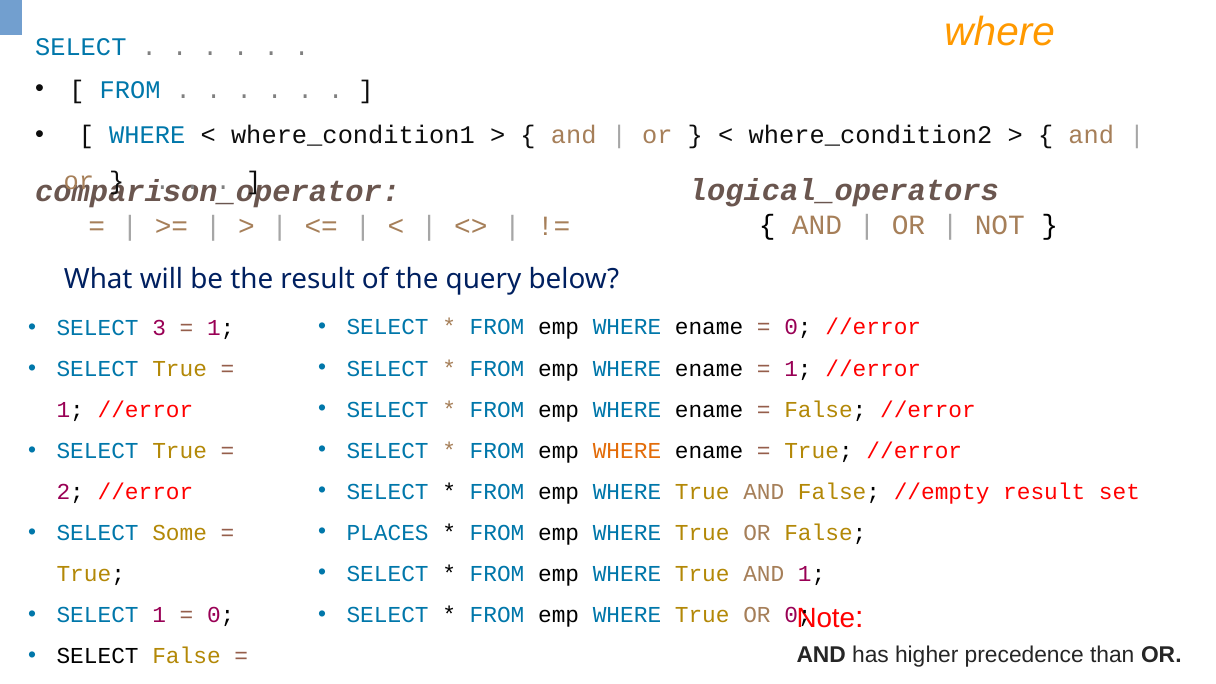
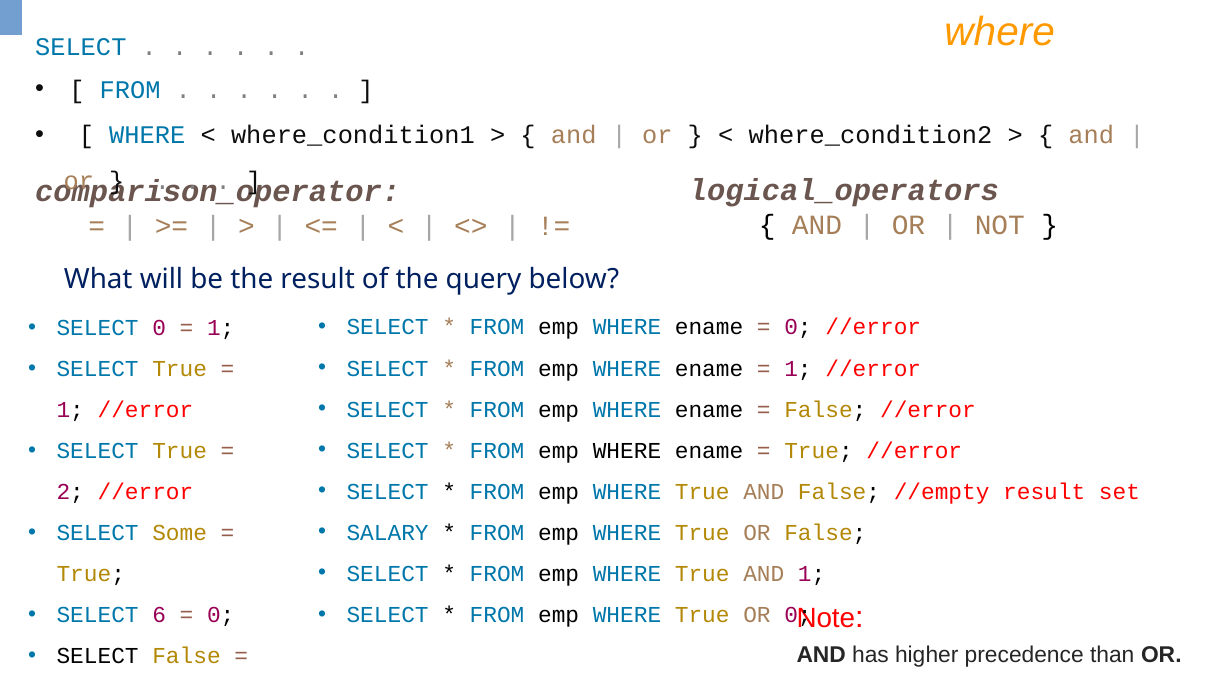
SELECT 3: 3 -> 0
WHERE at (627, 451) colour: orange -> black
PLACES: PLACES -> SALARY
SELECT 1: 1 -> 6
